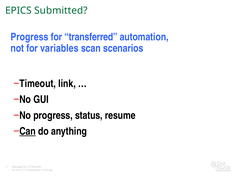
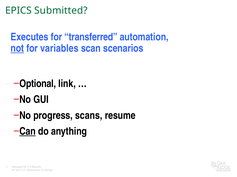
Progress at (29, 37): Progress -> Executes
not underline: none -> present
Timeout: Timeout -> Optional
status: status -> scans
